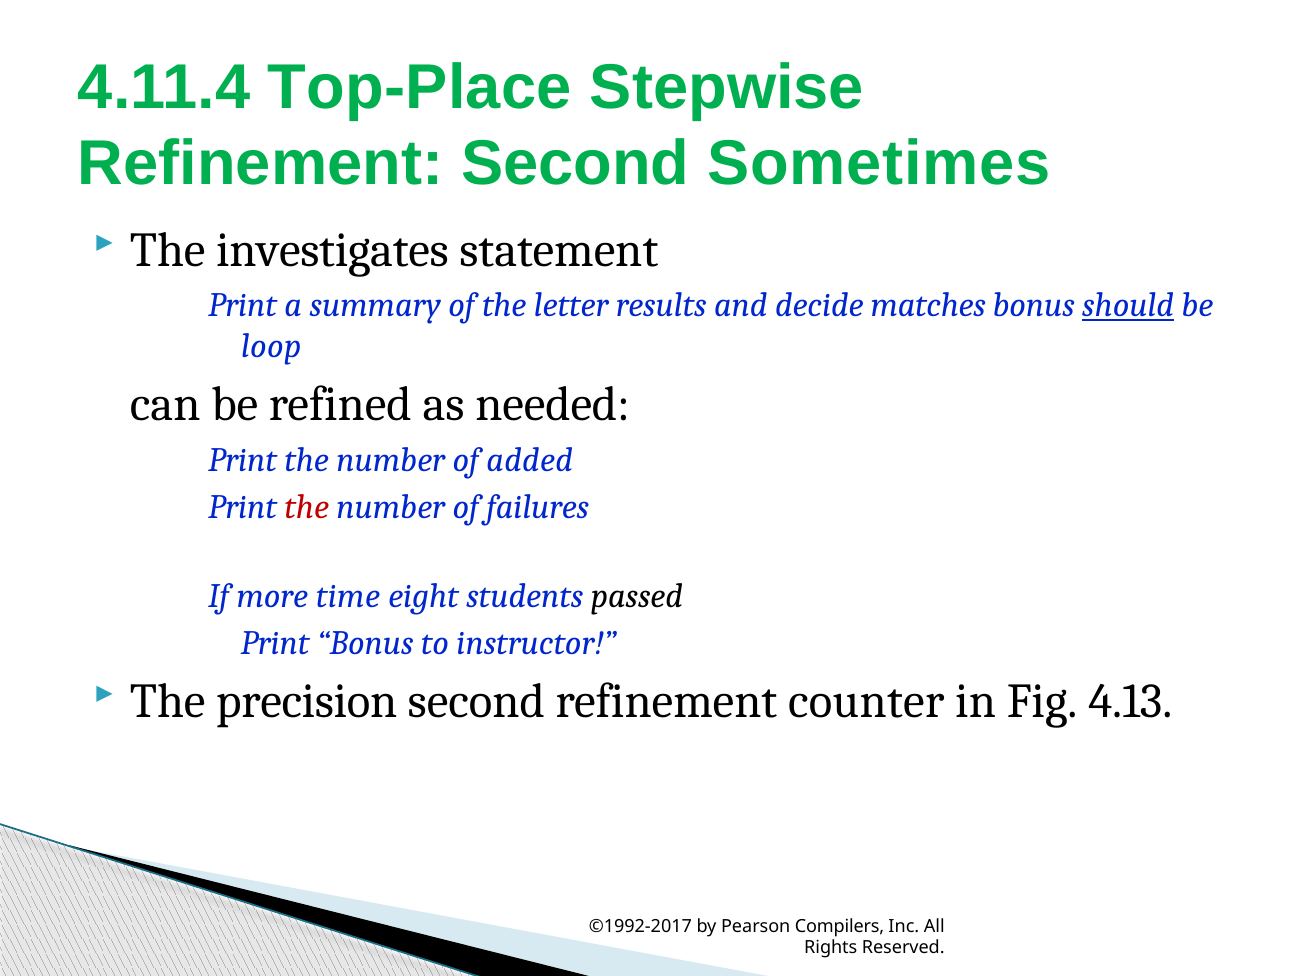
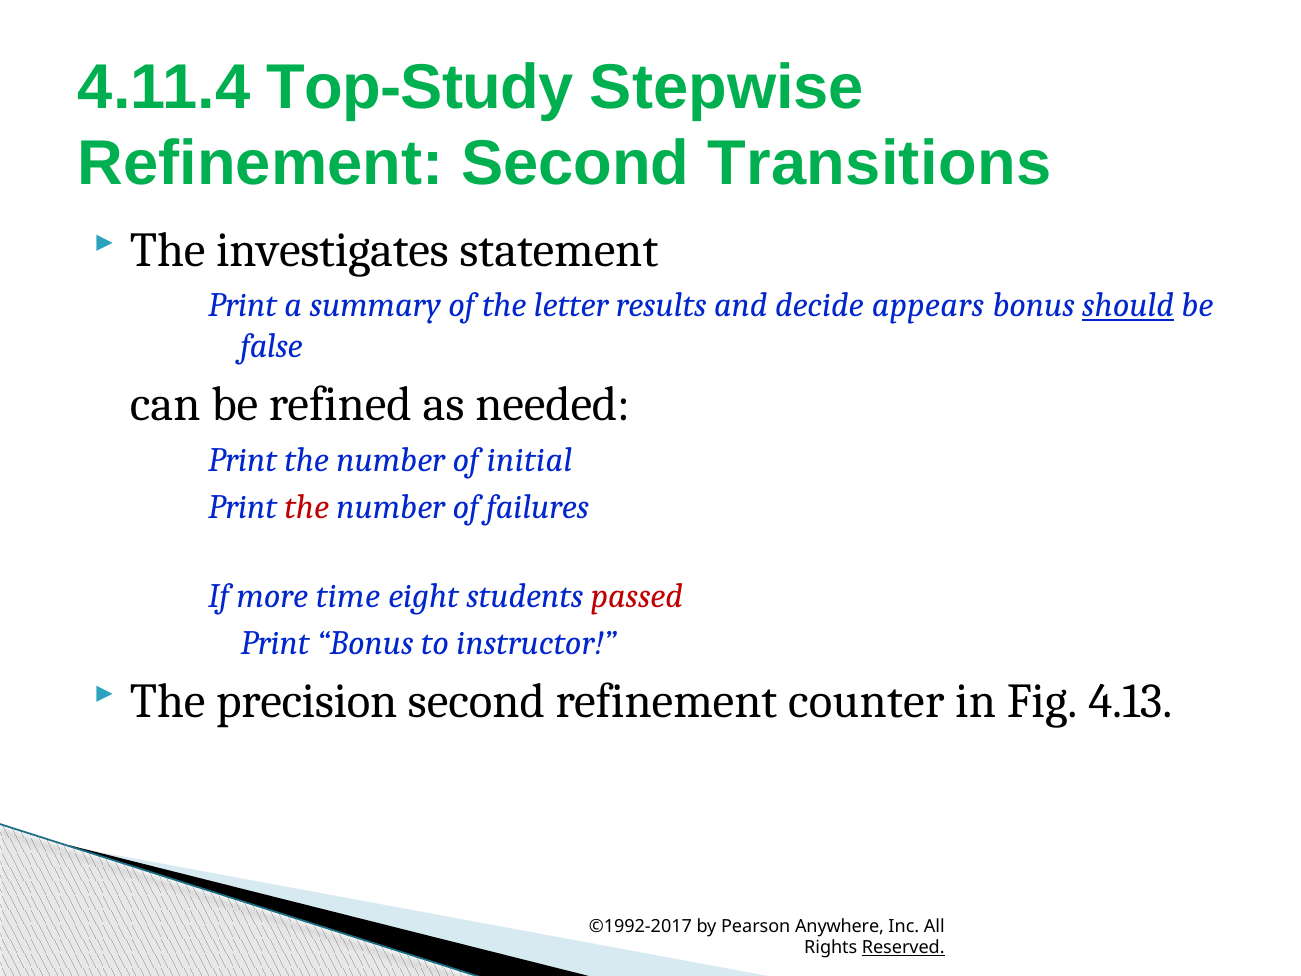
Top-Place: Top-Place -> Top-Study
Sometimes: Sometimes -> Transitions
matches: matches -> appears
loop: loop -> false
added: added -> initial
passed colour: black -> red
Compilers: Compilers -> Anywhere
Reserved underline: none -> present
